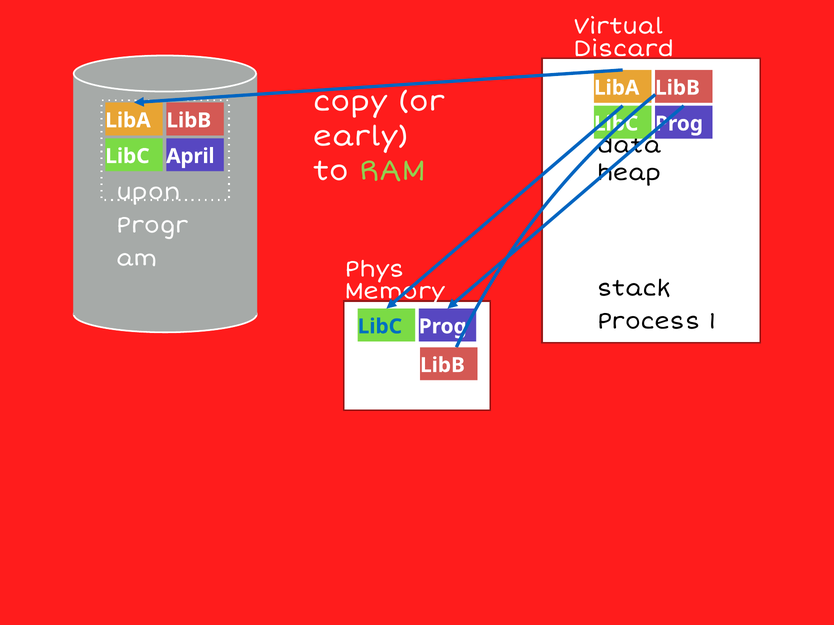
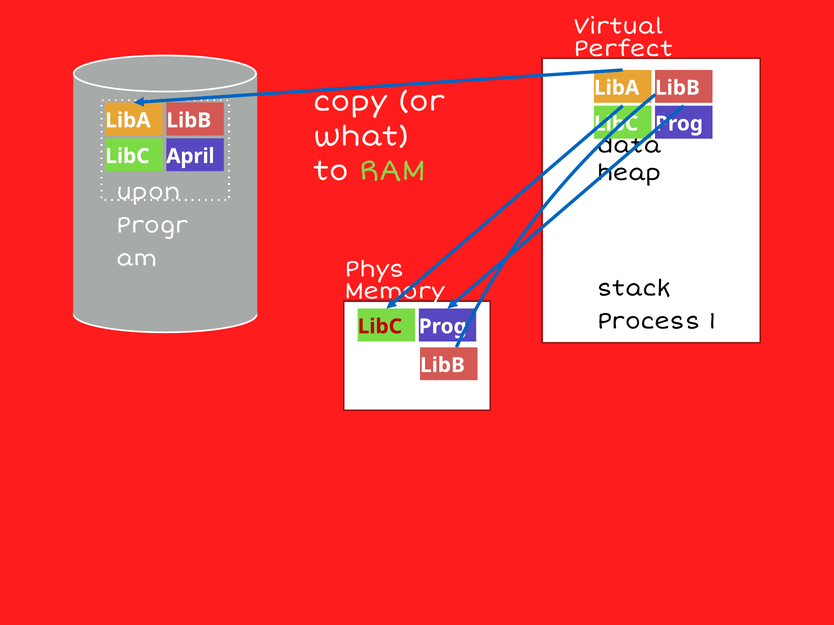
Discard: Discard -> Perfect
early: early -> what
LibC at (380, 327) colour: blue -> red
